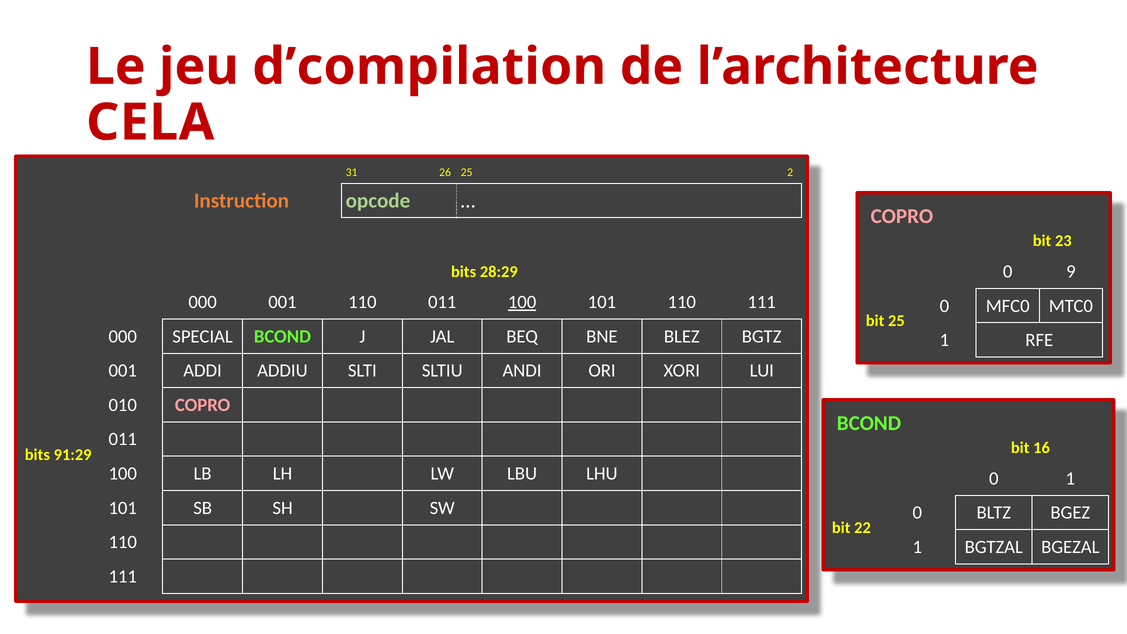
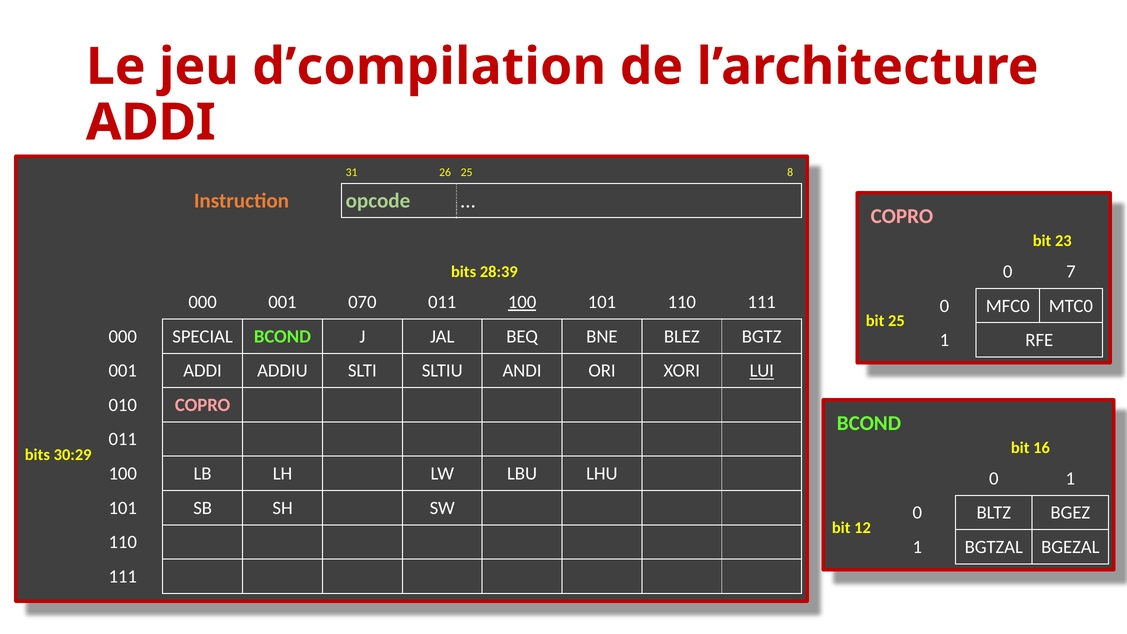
CELA at (150, 123): CELA -> ADDI
2: 2 -> 8
28:29: 28:29 -> 28:39
9: 9 -> 7
001 110: 110 -> 070
LUI underline: none -> present
91:29: 91:29 -> 30:29
22: 22 -> 12
